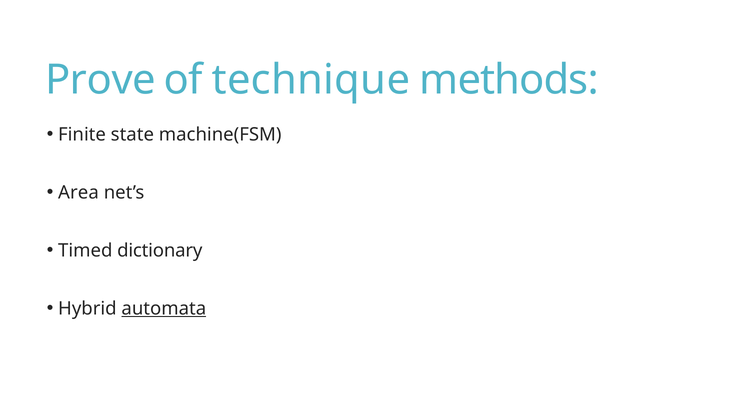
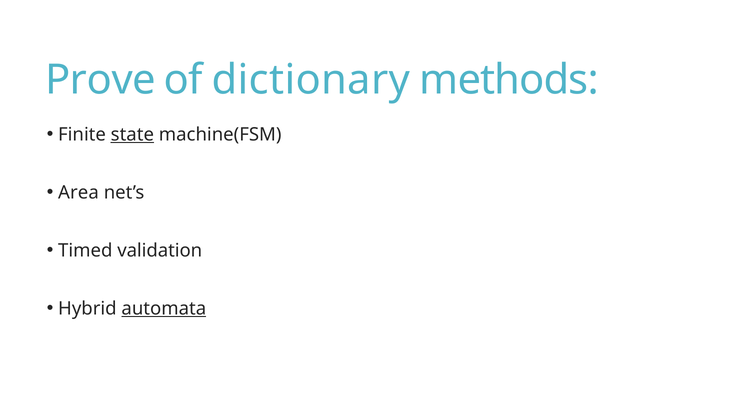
technique: technique -> dictionary
state underline: none -> present
dictionary: dictionary -> validation
